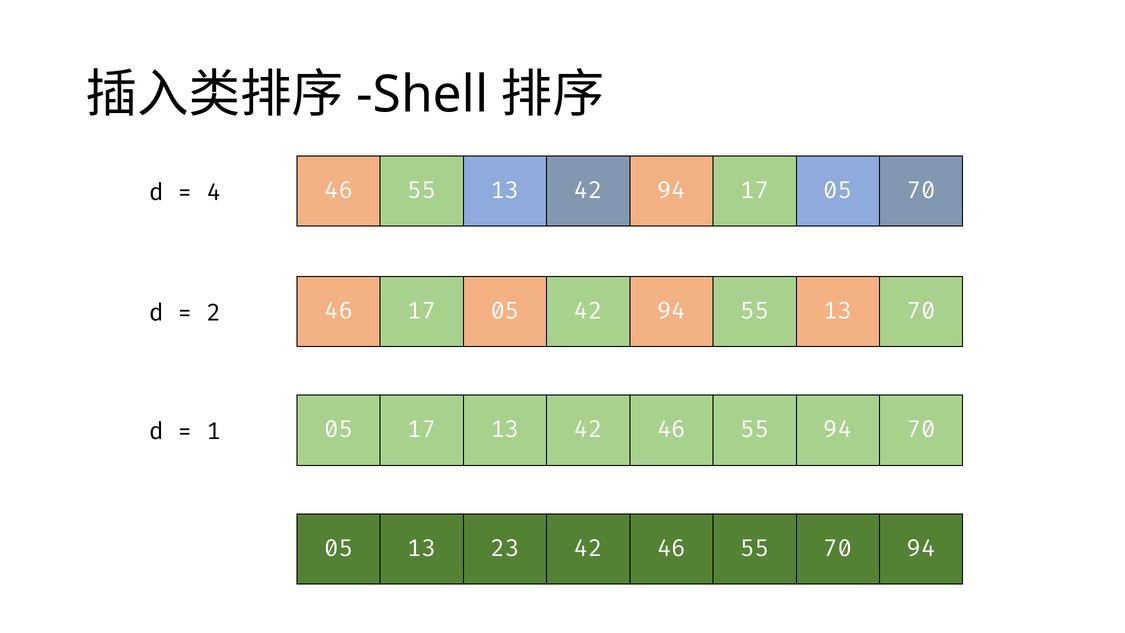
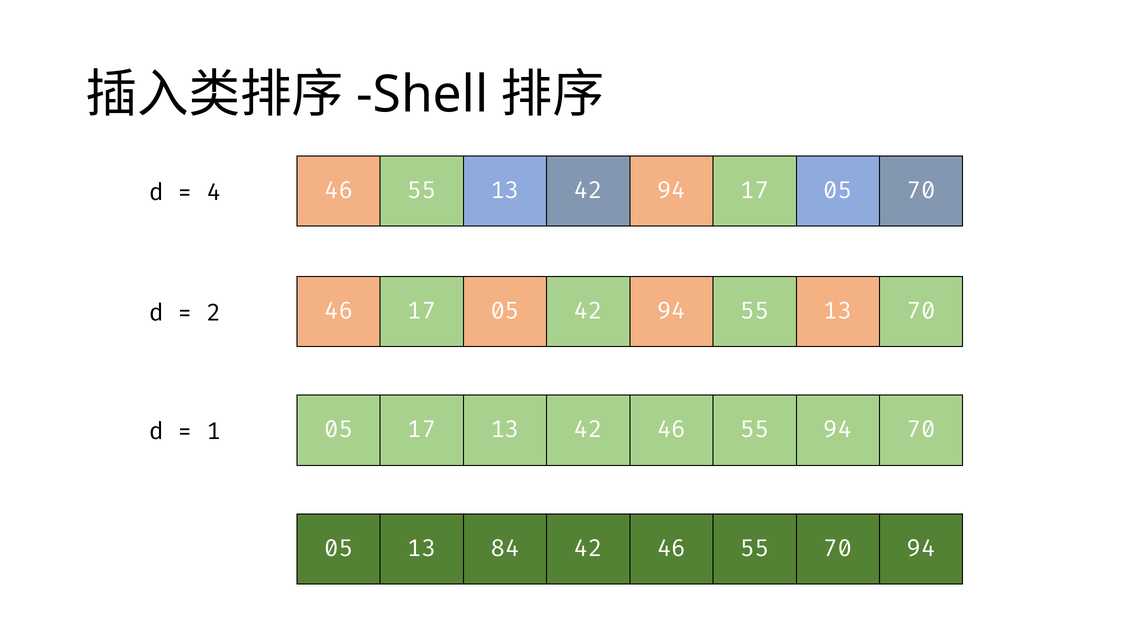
23: 23 -> 84
